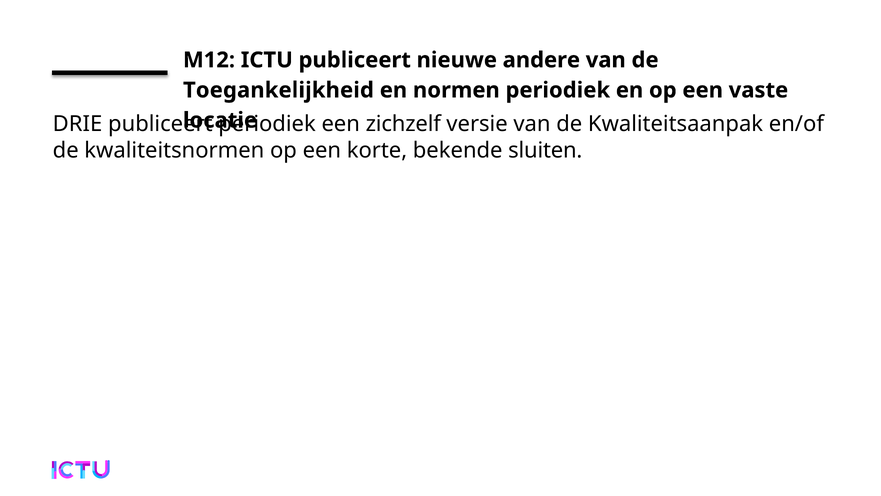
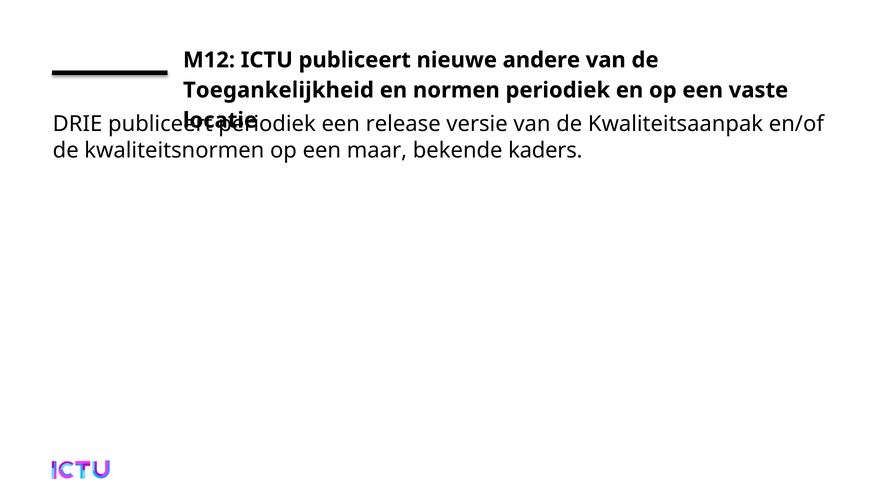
zichzelf: zichzelf -> release
korte: korte -> maar
sluiten: sluiten -> kaders
